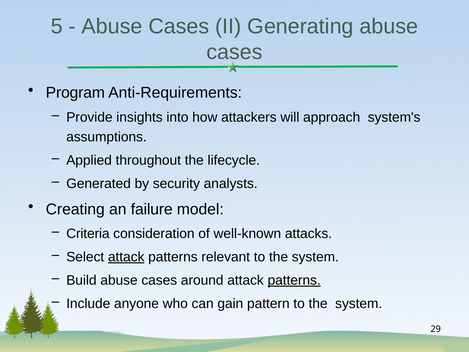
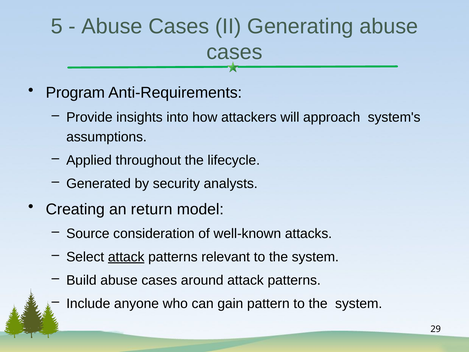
failure: failure -> return
Criteria: Criteria -> Source
patterns at (294, 280) underline: present -> none
